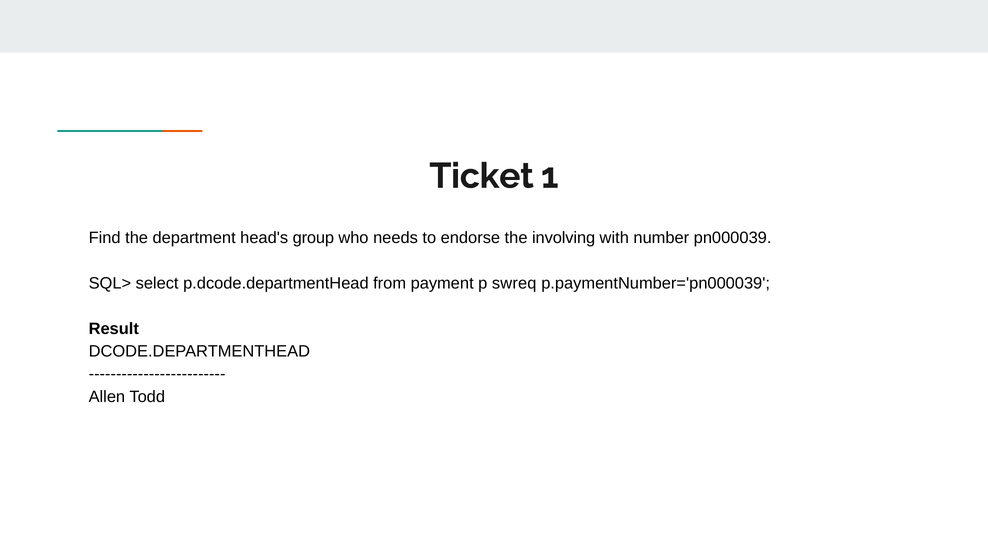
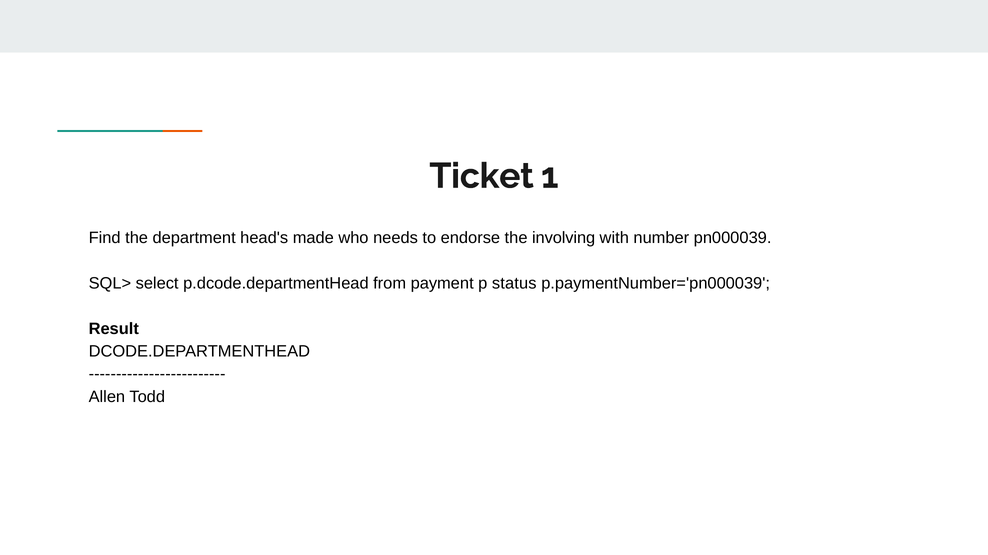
group: group -> made
swreq: swreq -> status
